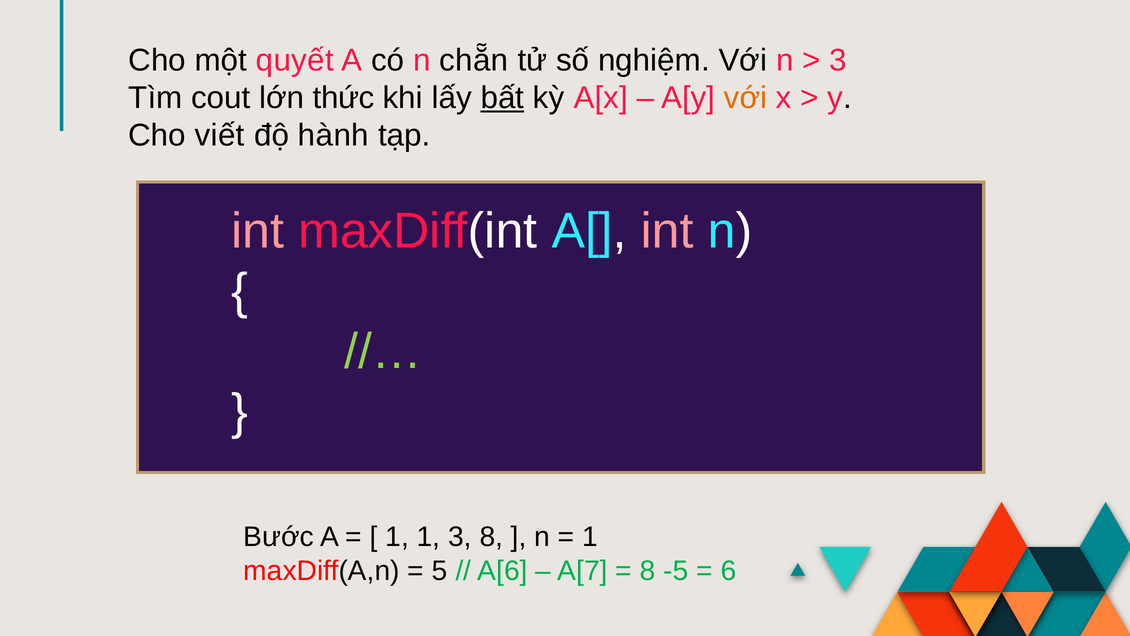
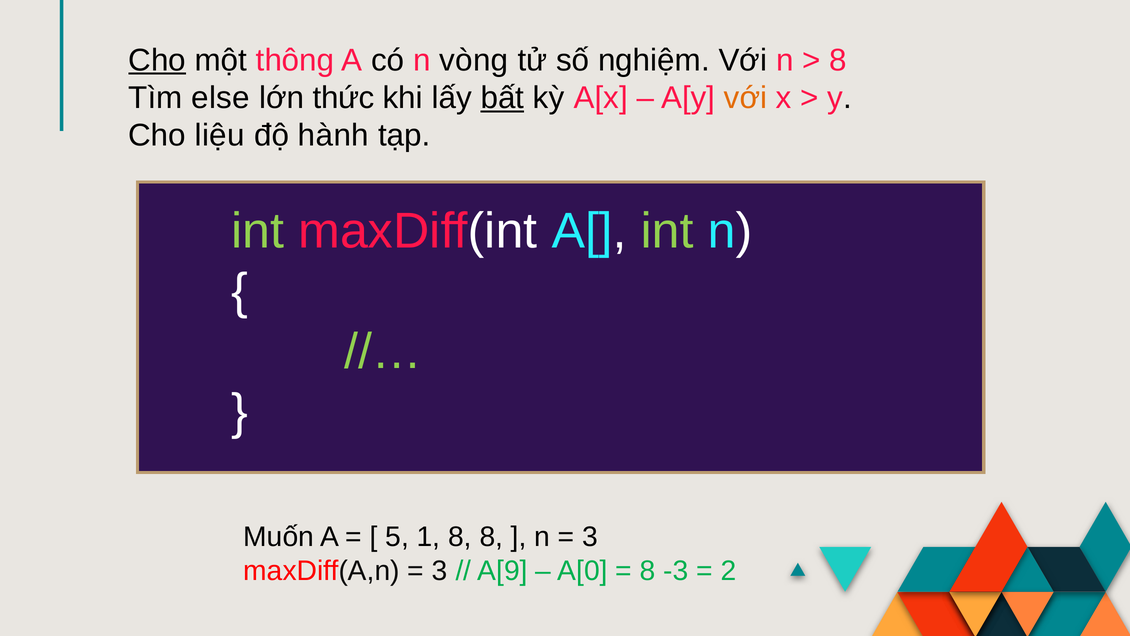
Cho at (157, 60) underline: none -> present
quyết: quyết -> thông
chẵn: chẵn -> vòng
3 at (838, 60): 3 -> 8
cout: cout -> else
viết: viết -> liệu
int at (258, 231) colour: pink -> light green
int at (667, 231) colour: pink -> light green
Bước: Bước -> Muốn
1 at (397, 537): 1 -> 5
1 3: 3 -> 8
1 at (590, 537): 1 -> 3
5 at (440, 571): 5 -> 3
A[6: A[6 -> A[9
A[7: A[7 -> A[0
-5: -5 -> -3
6: 6 -> 2
